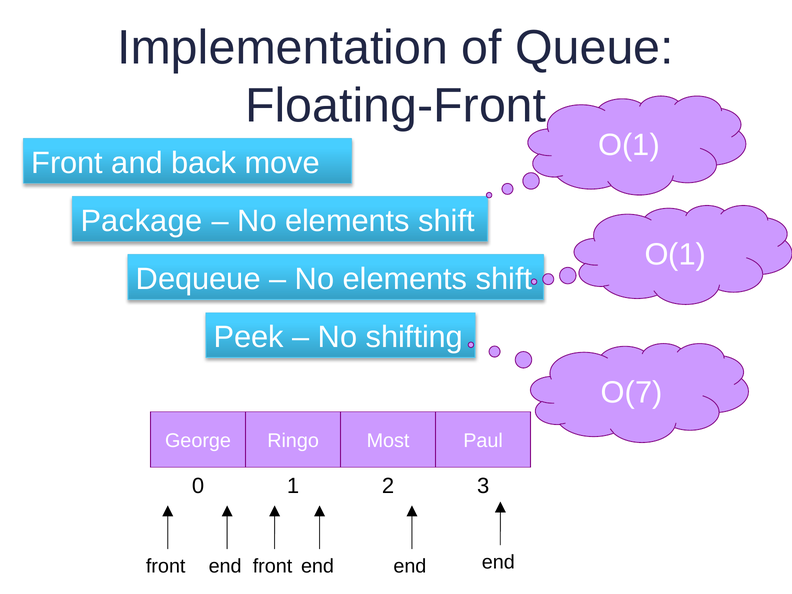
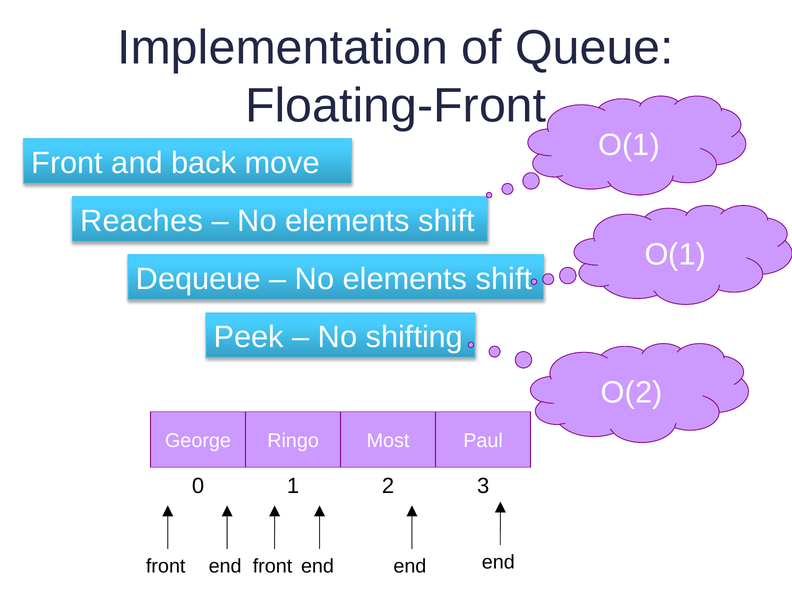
Package: Package -> Reaches
O(7: O(7 -> O(2
